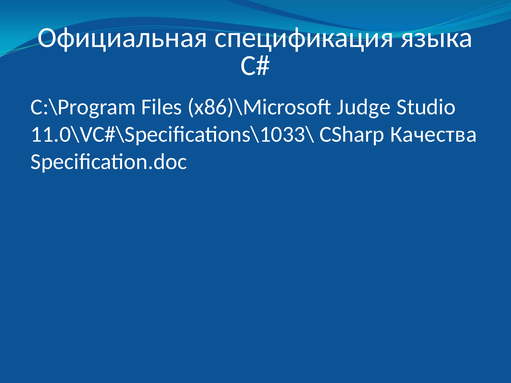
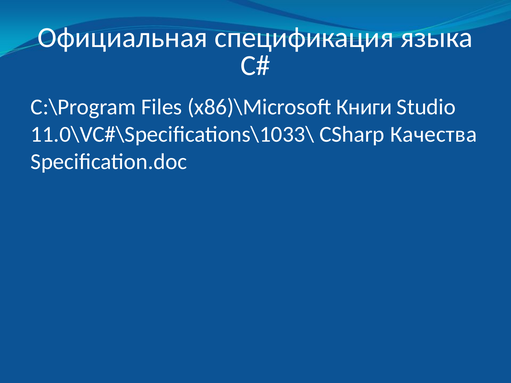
Judge: Judge -> Книги
